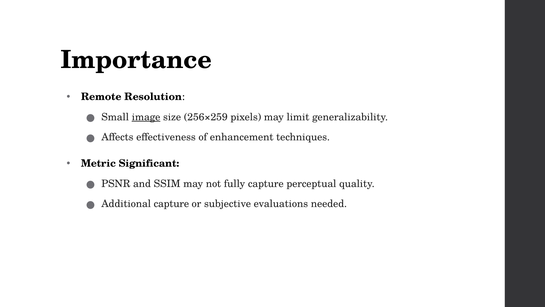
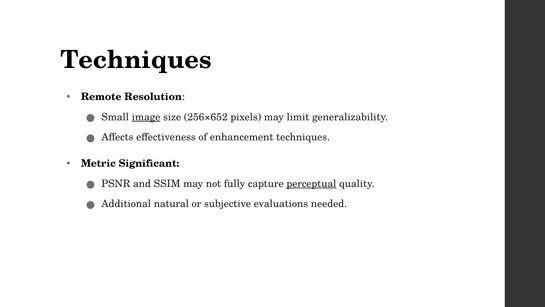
Importance at (136, 60): Importance -> Techniques
256×259: 256×259 -> 256×652
perceptual underline: none -> present
Additional capture: capture -> natural
